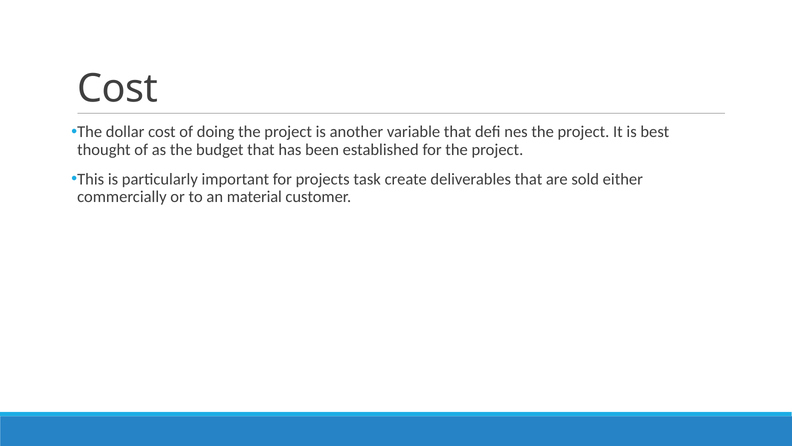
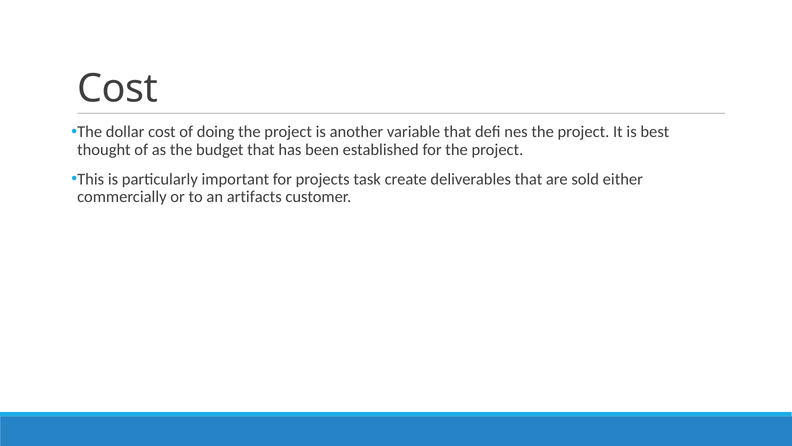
material: material -> artifacts
